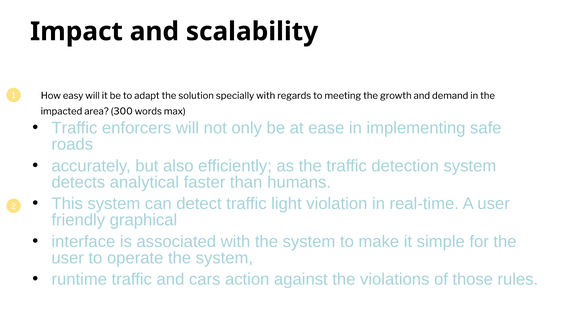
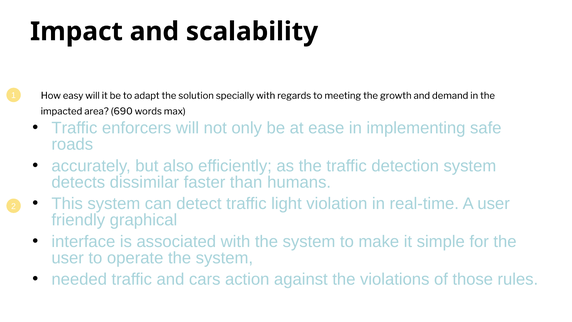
300: 300 -> 690
analytical: analytical -> dissimilar
runtime: runtime -> needed
